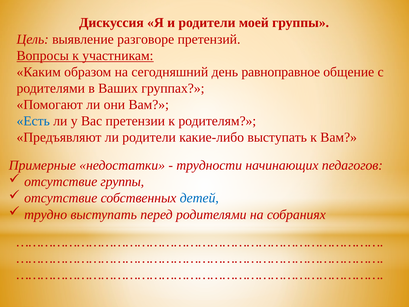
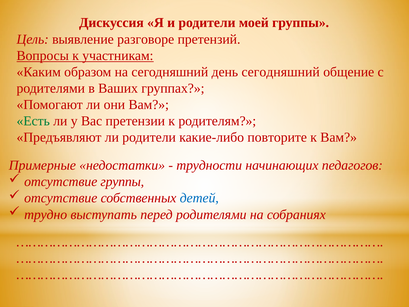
день равноправное: равноправное -> сегодняшний
Есть colour: blue -> green
какие-либо выступать: выступать -> повторите
